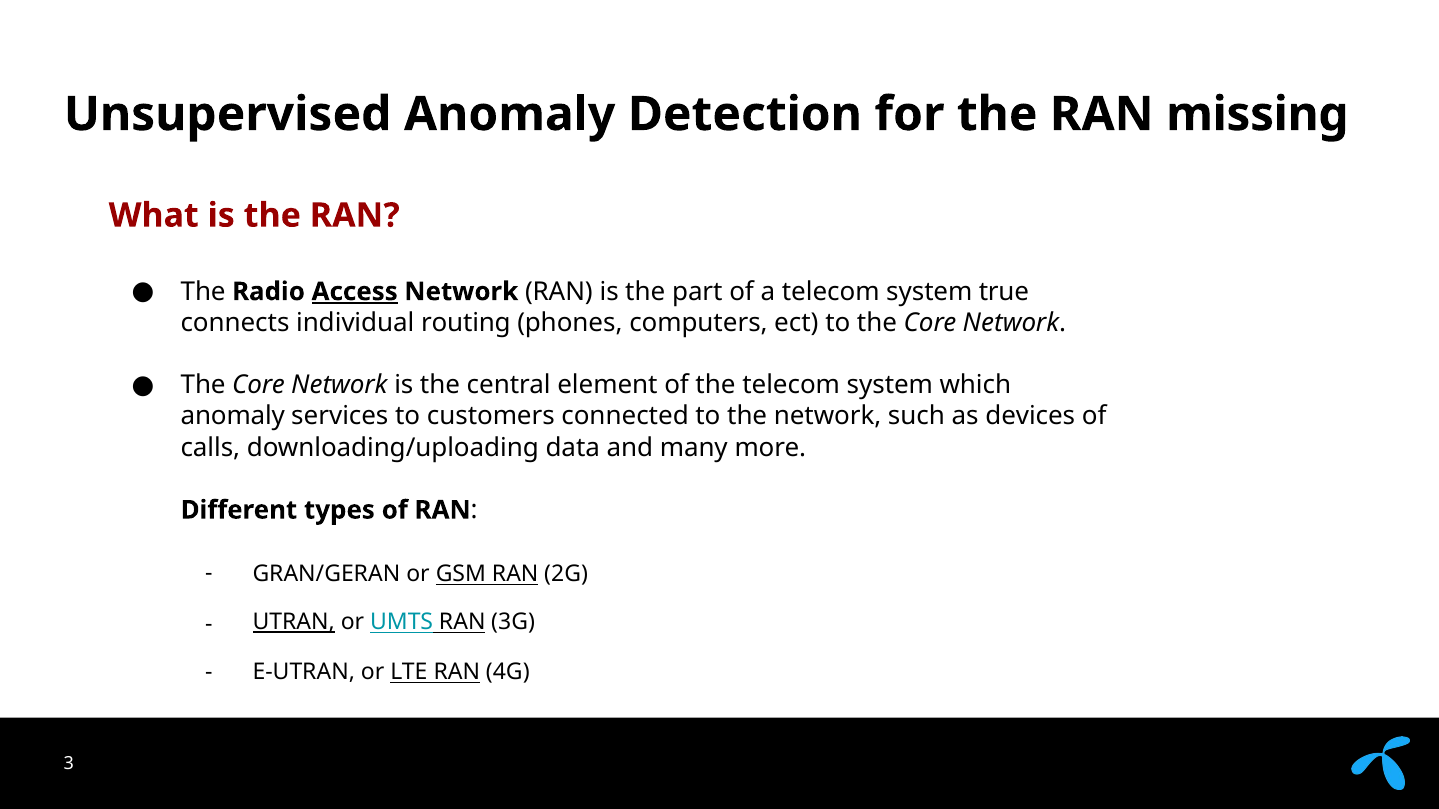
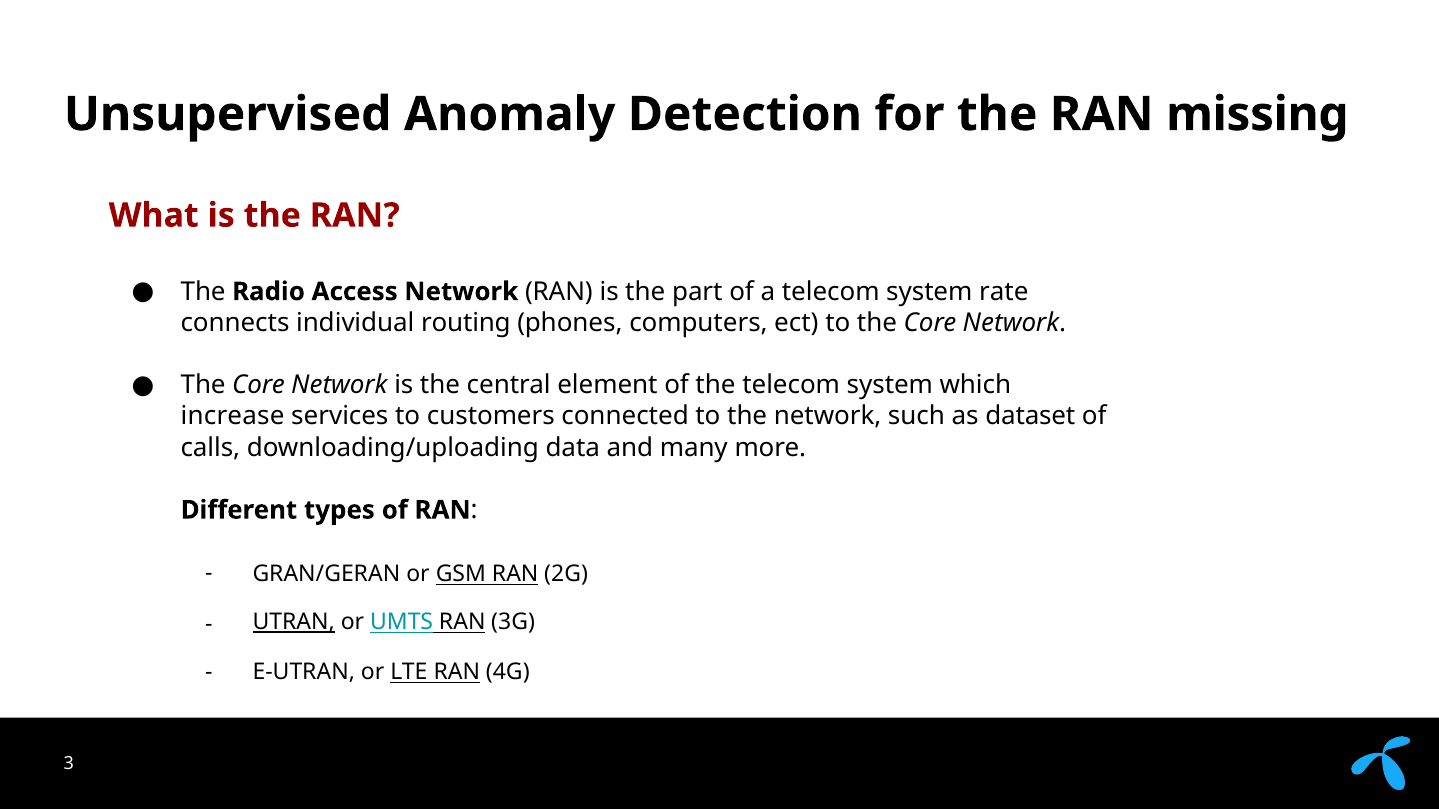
Access underline: present -> none
true: true -> rate
anomaly at (233, 417): anomaly -> increase
devices: devices -> dataset
